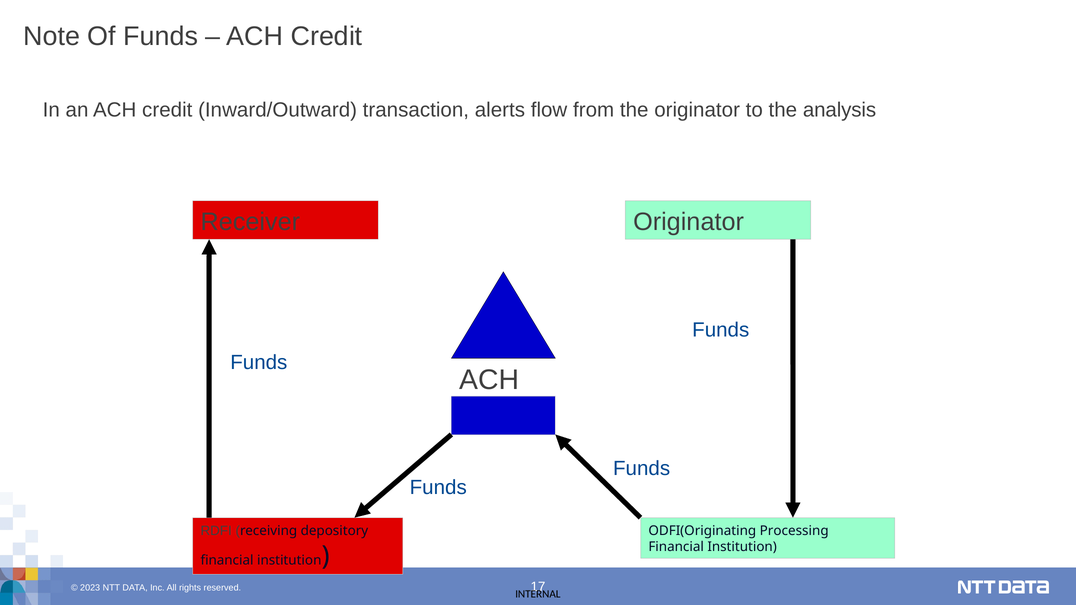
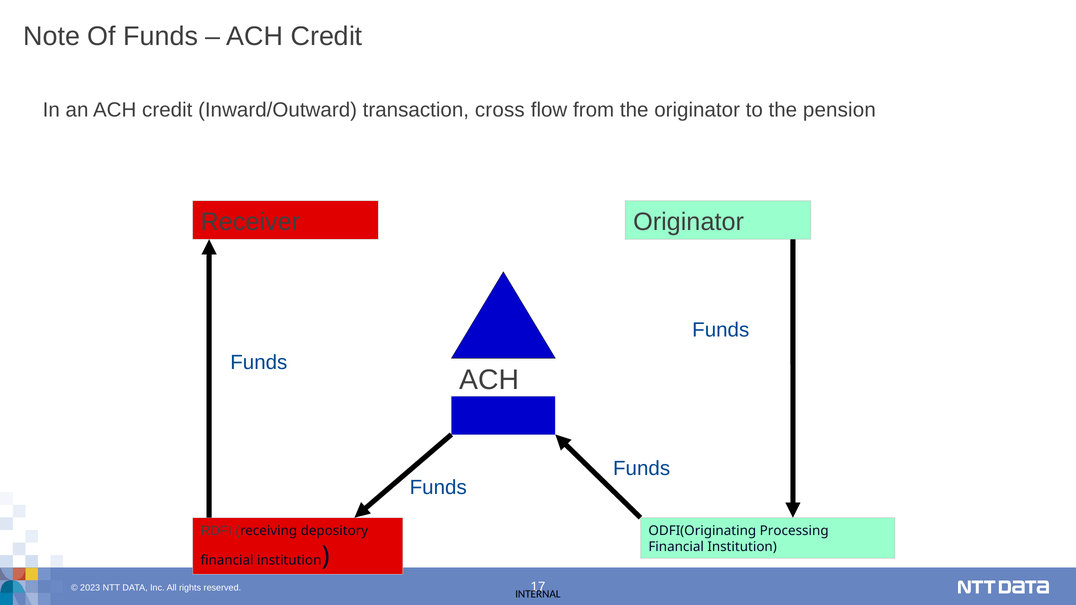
alerts: alerts -> cross
analysis: analysis -> pension
